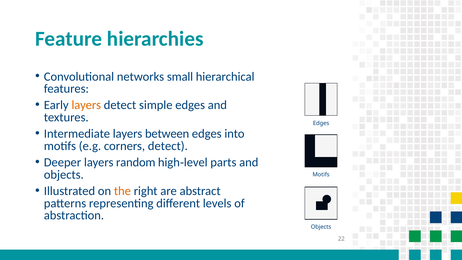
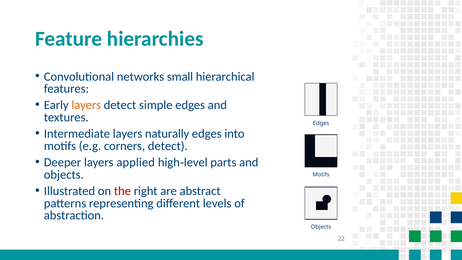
between: between -> naturally
random: random -> applied
the colour: orange -> red
